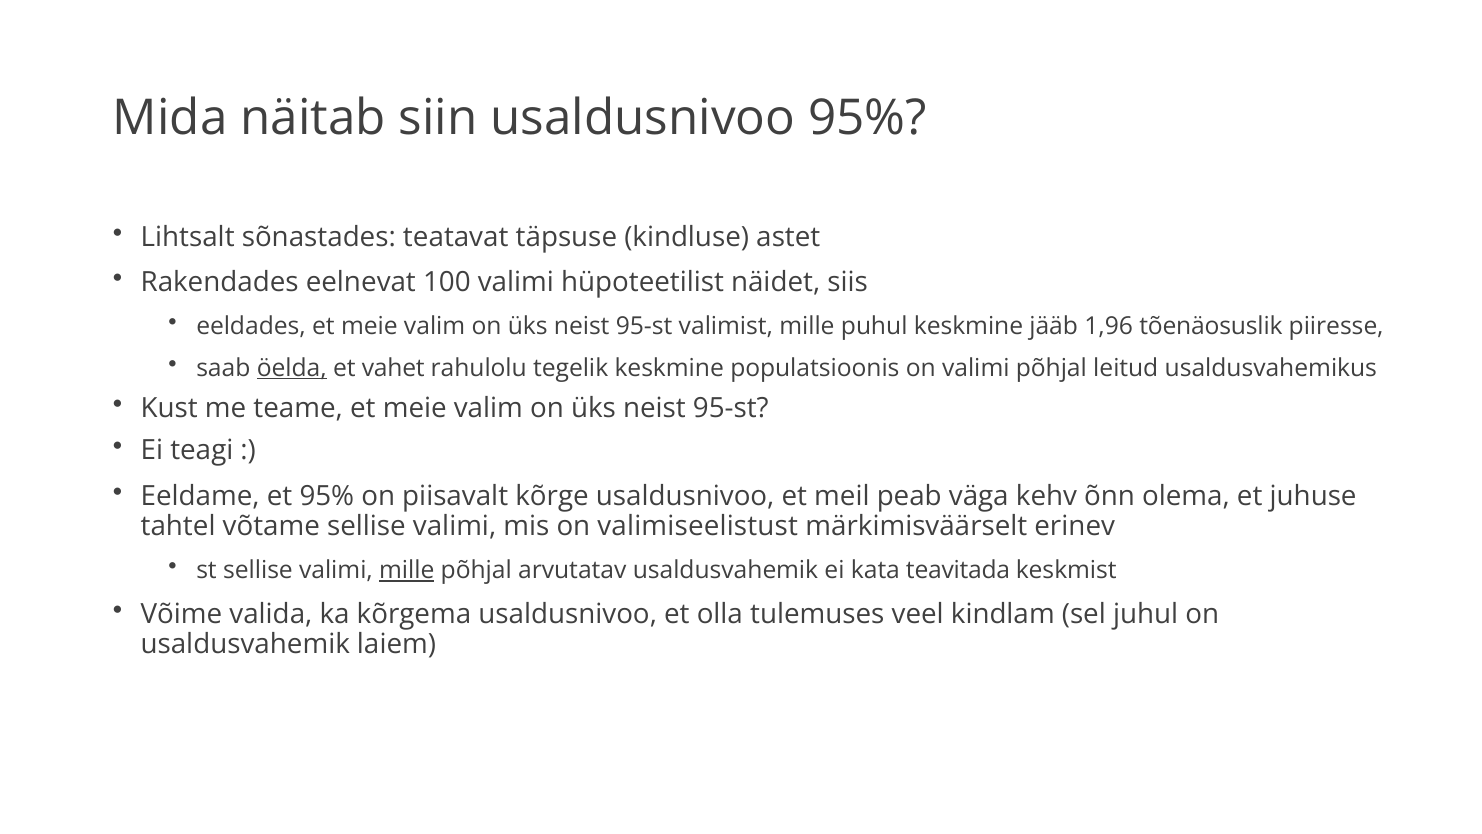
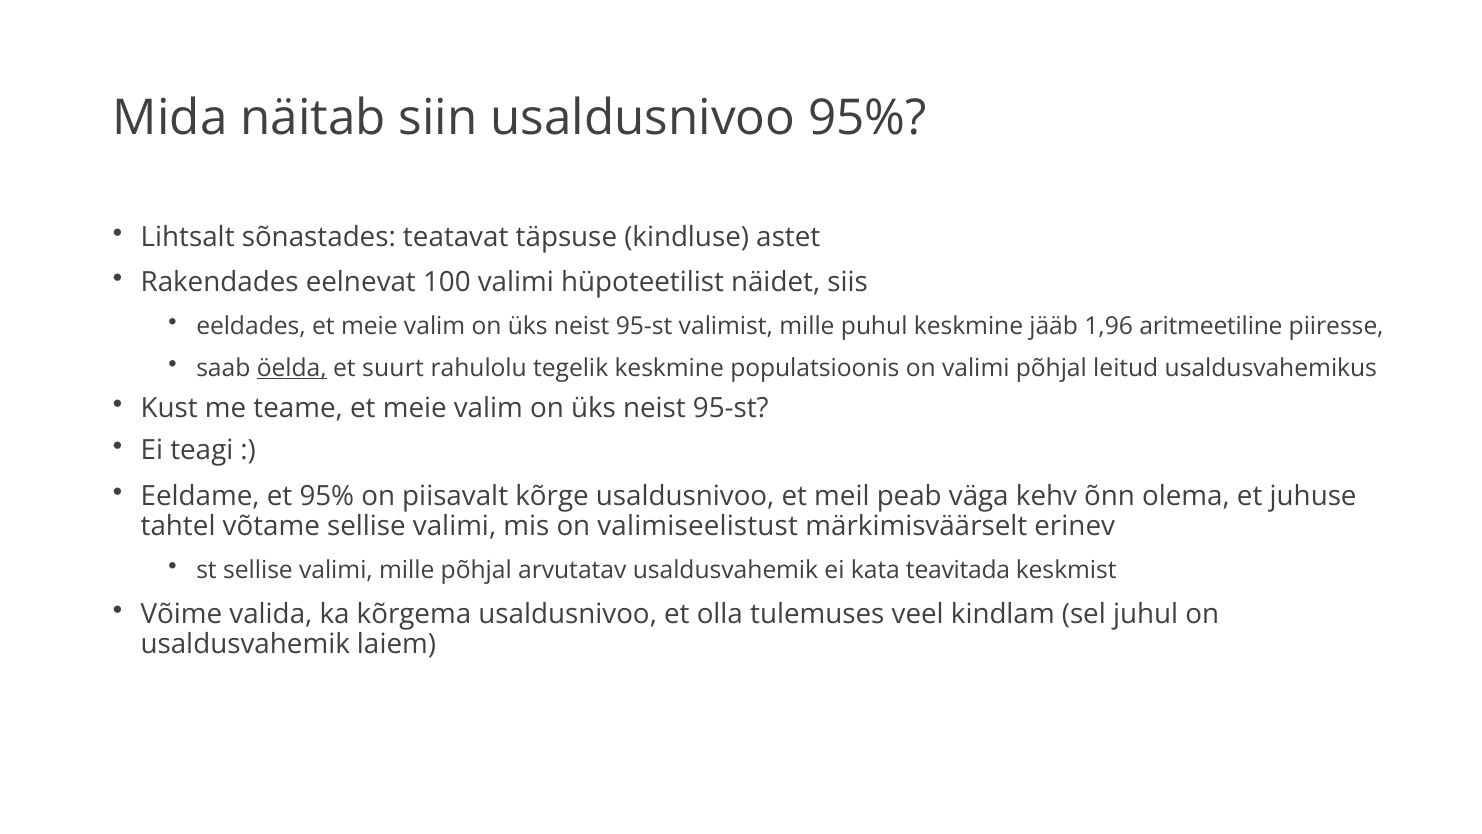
tõenäosuslik: tõenäosuslik -> aritmeetiline
vahet: vahet -> suurt
mille at (407, 570) underline: present -> none
